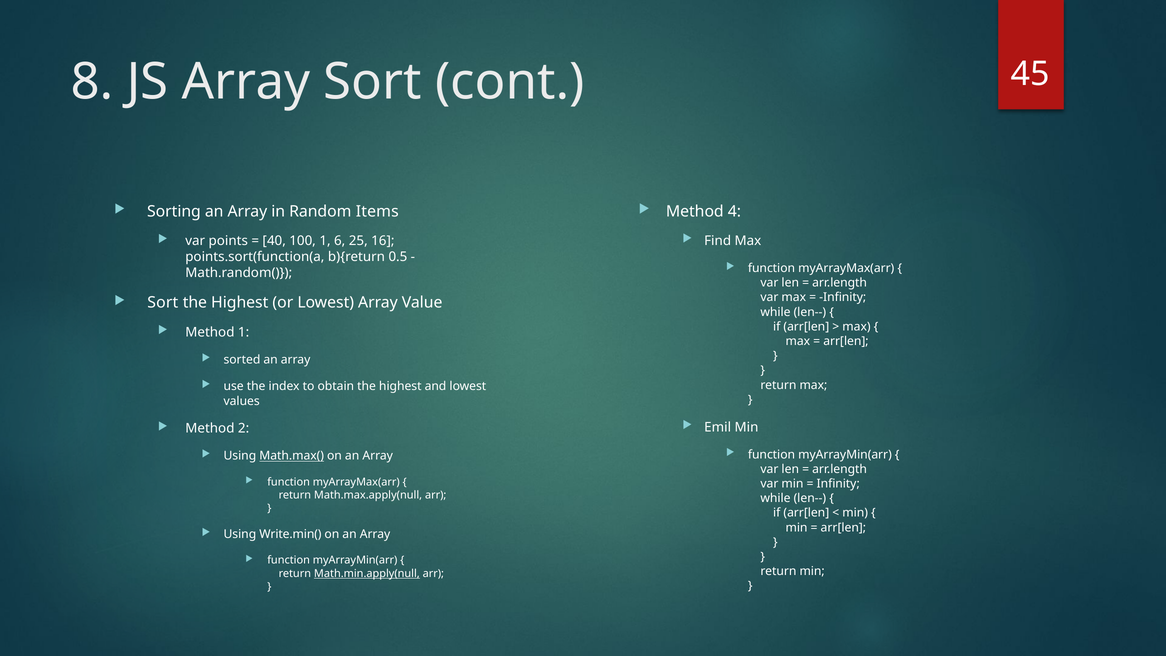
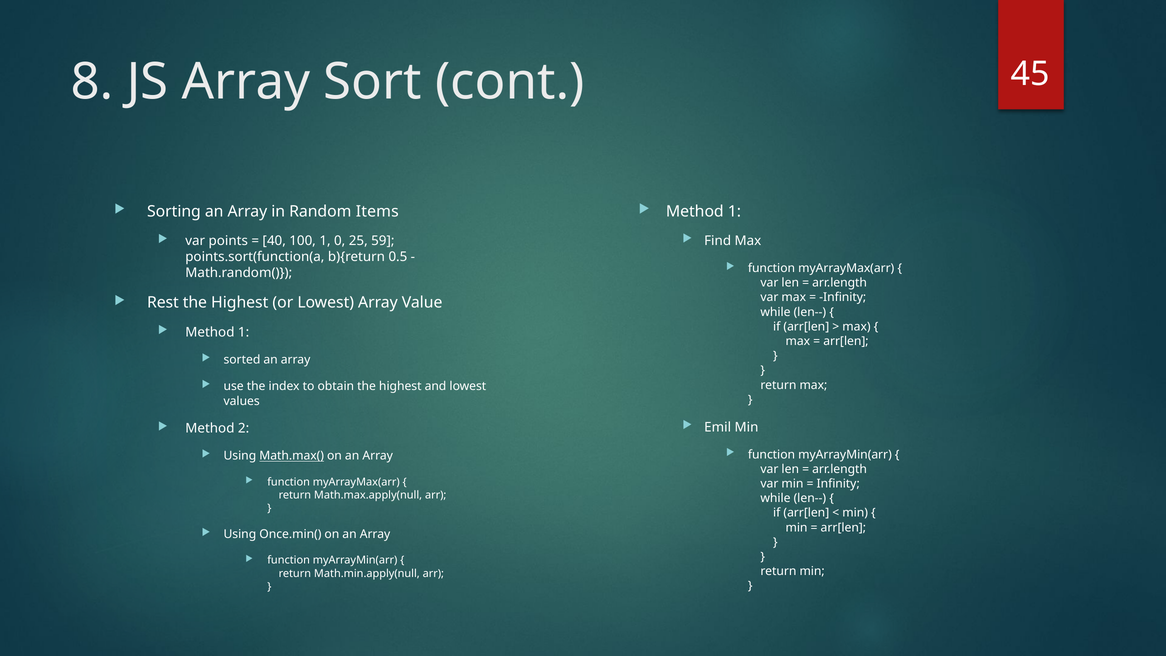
4 at (734, 211): 4 -> 1
6: 6 -> 0
16: 16 -> 59
Sort at (163, 303): Sort -> Rest
Write.min(: Write.min( -> Once.min(
Math.min.apply(null underline: present -> none
